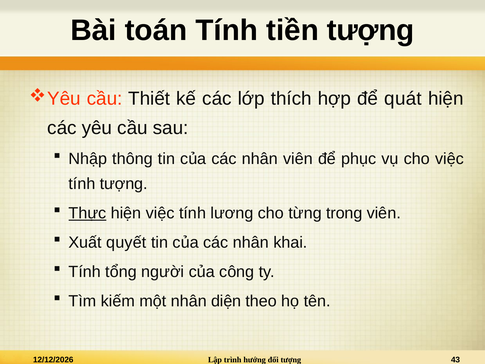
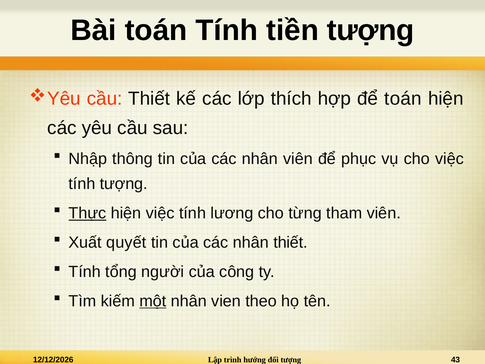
để quát: quát -> toán
trong: trong -> tham
nhân khai: khai -> thiết
một underline: none -> present
diện: diện -> vien
